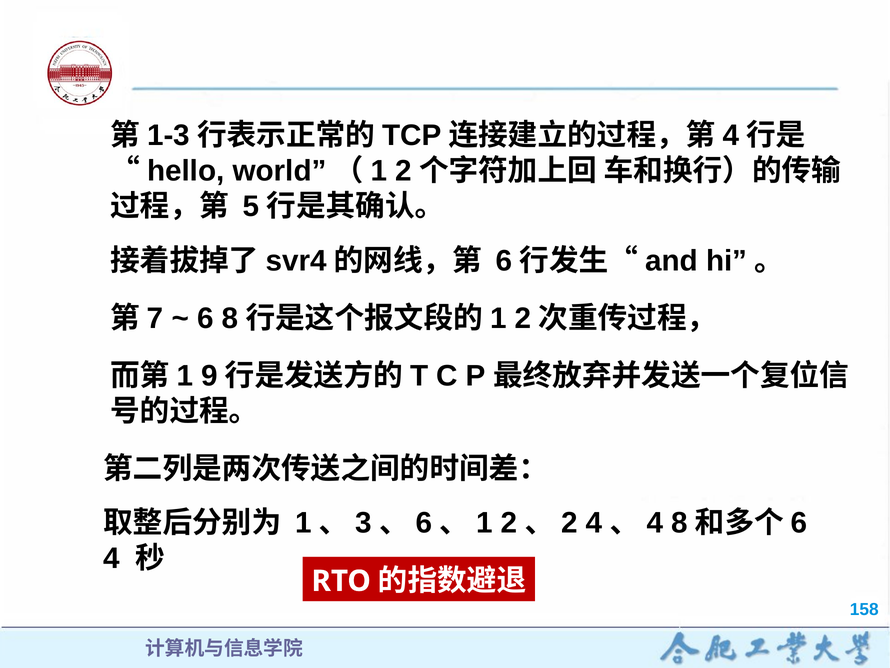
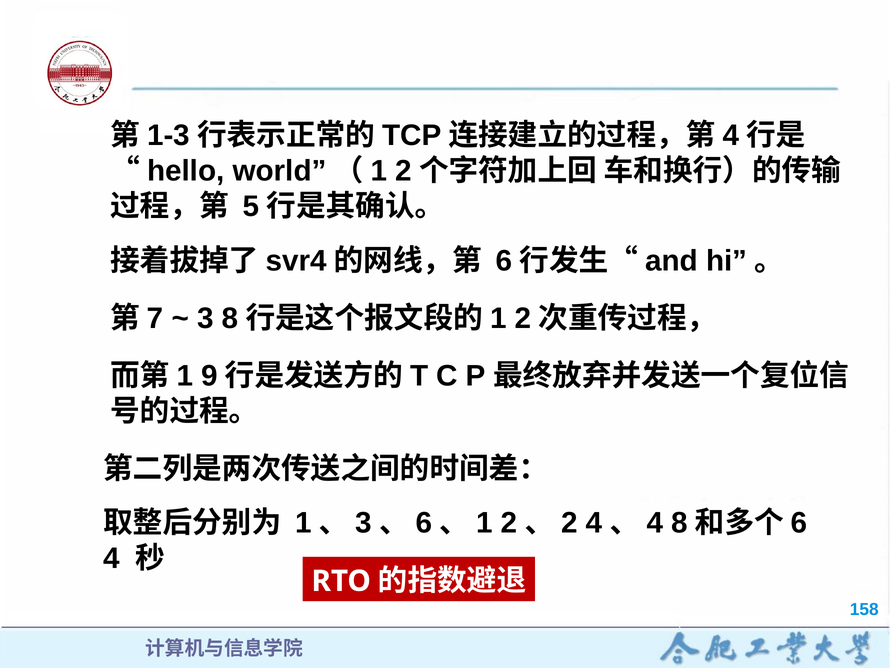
6: 6 -> 3
